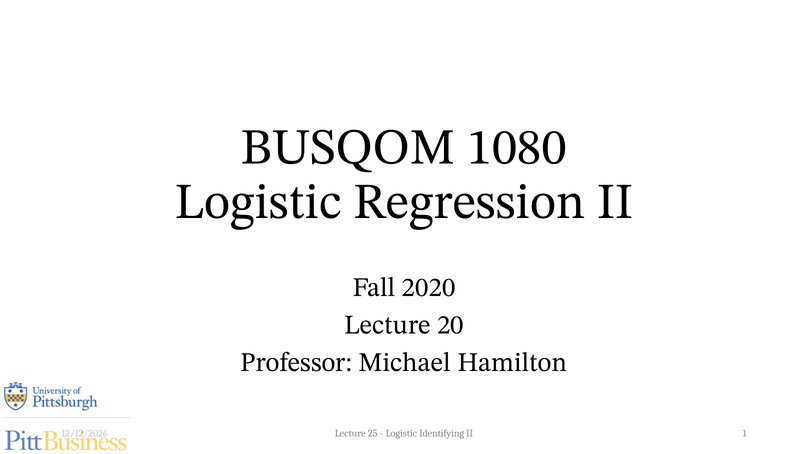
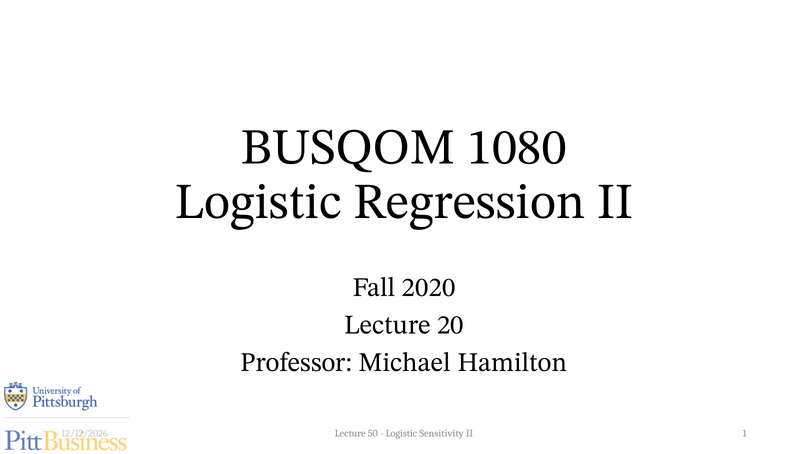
25: 25 -> 50
Identifying: Identifying -> Sensitivity
